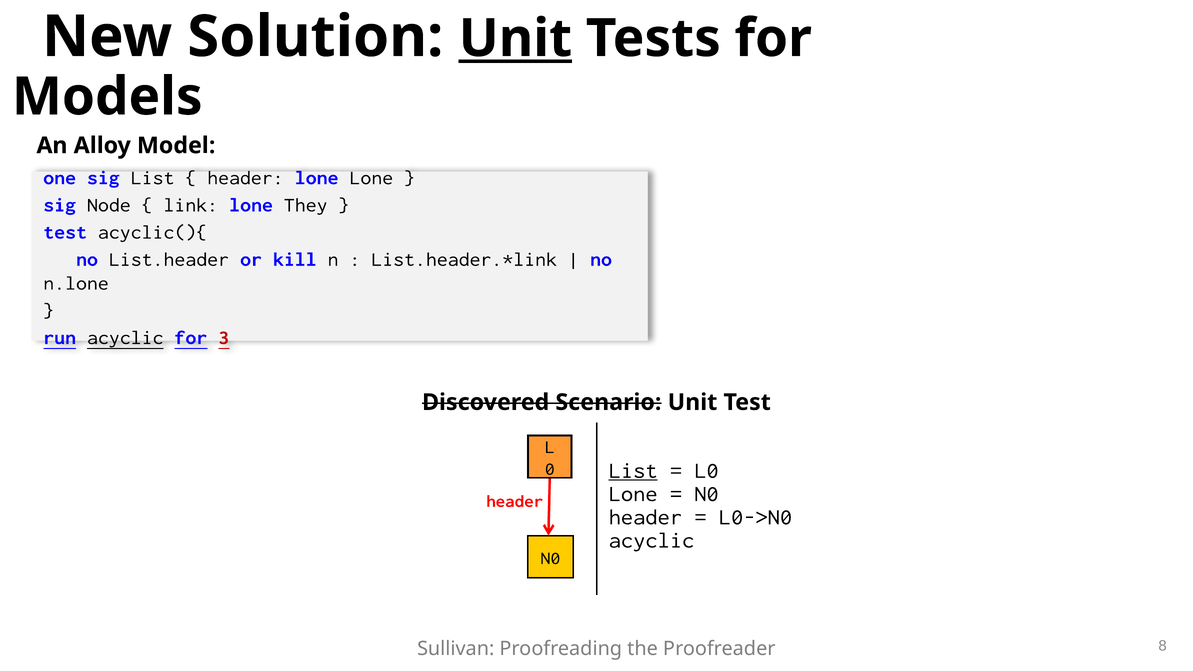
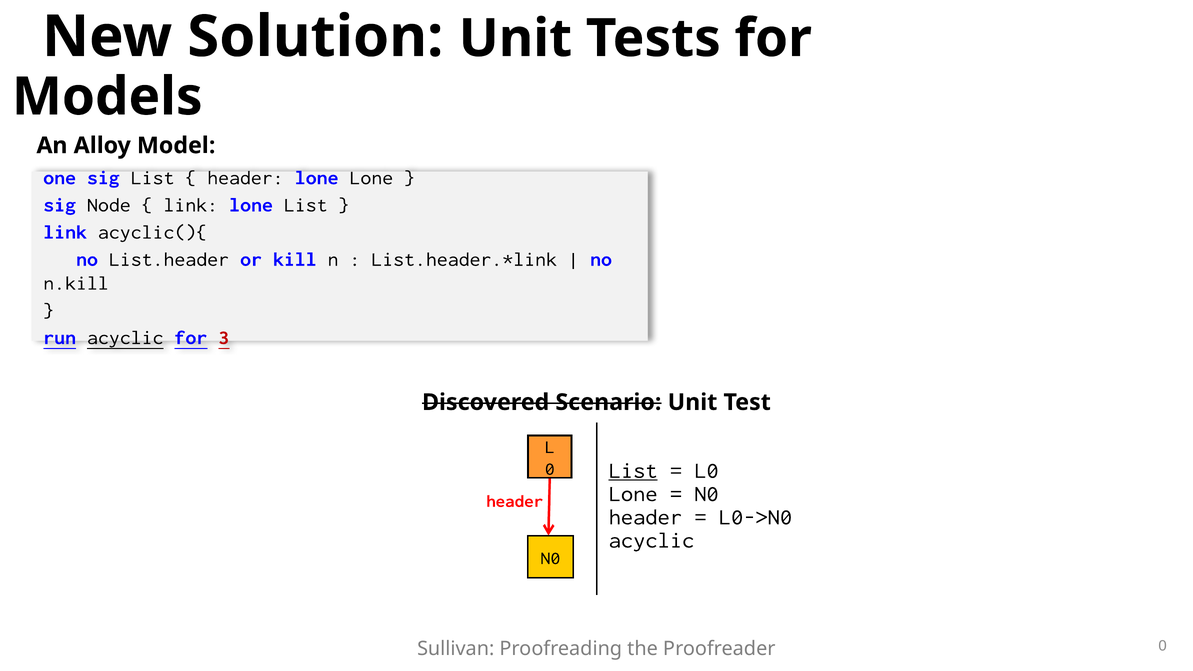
Unit at (515, 39) underline: present -> none
lone They: They -> List
test at (65, 232): test -> link
n.lone: n.lone -> n.kill
Proofreader 8: 8 -> 0
